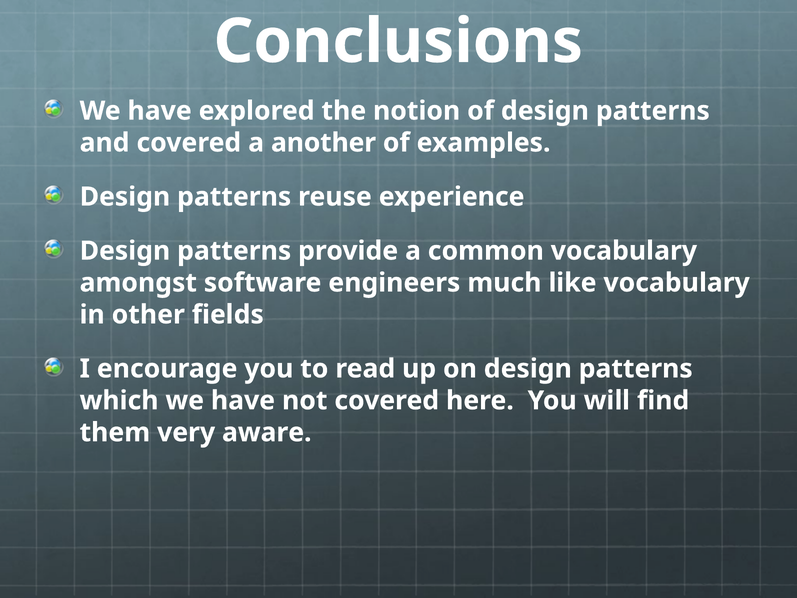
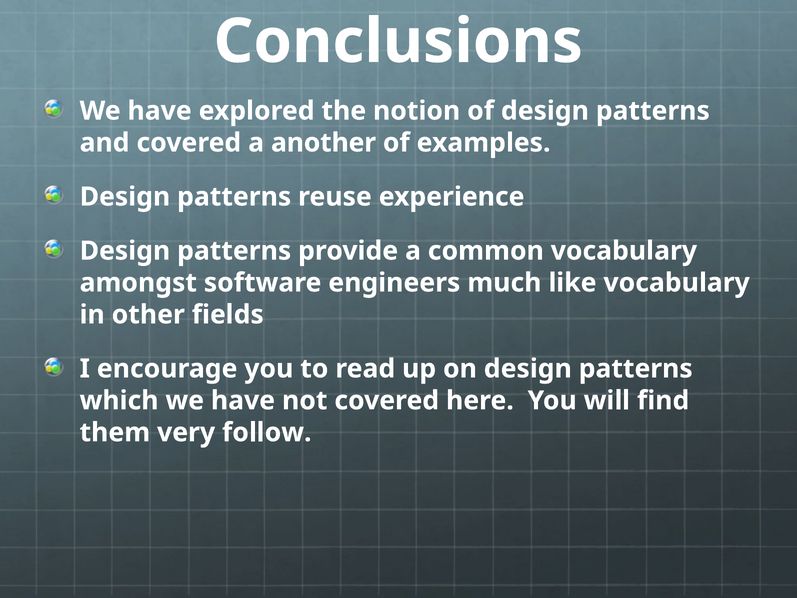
aware: aware -> follow
